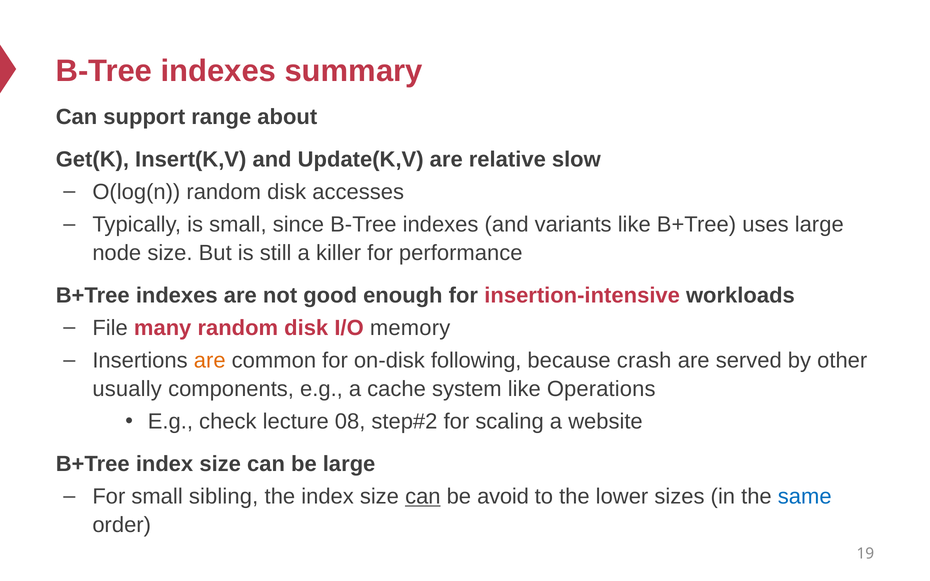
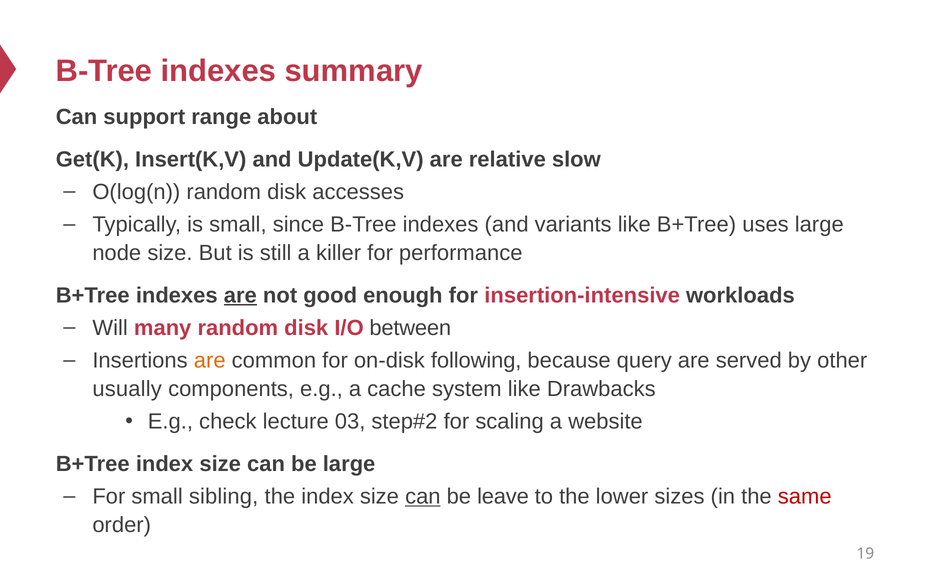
are at (240, 295) underline: none -> present
File: File -> Will
memory: memory -> between
crash: crash -> query
Operations: Operations -> Drawbacks
08: 08 -> 03
avoid: avoid -> leave
same colour: blue -> red
